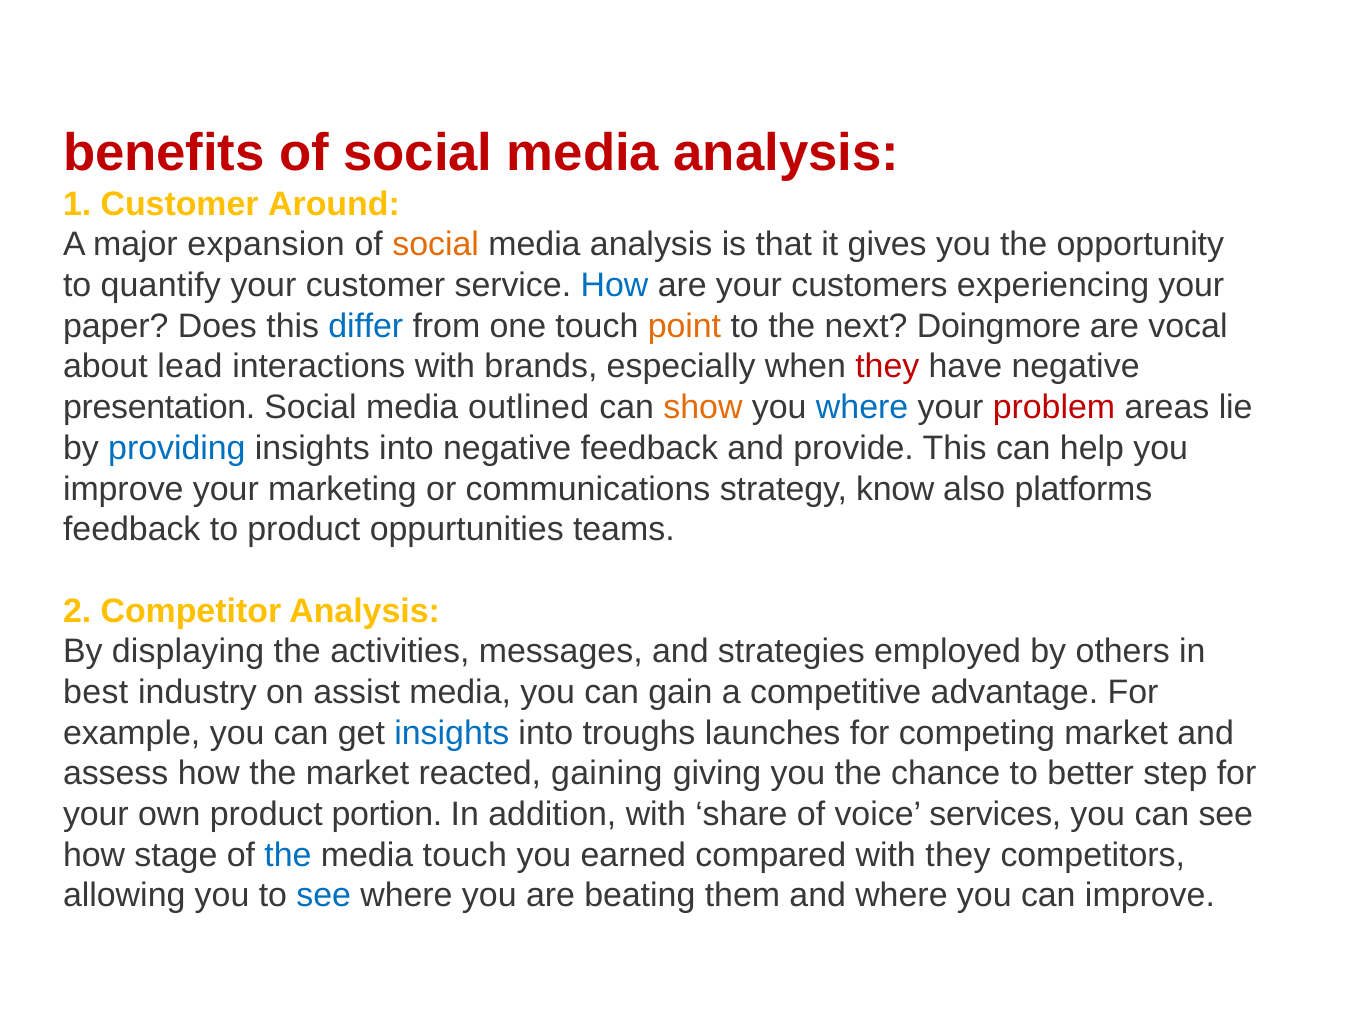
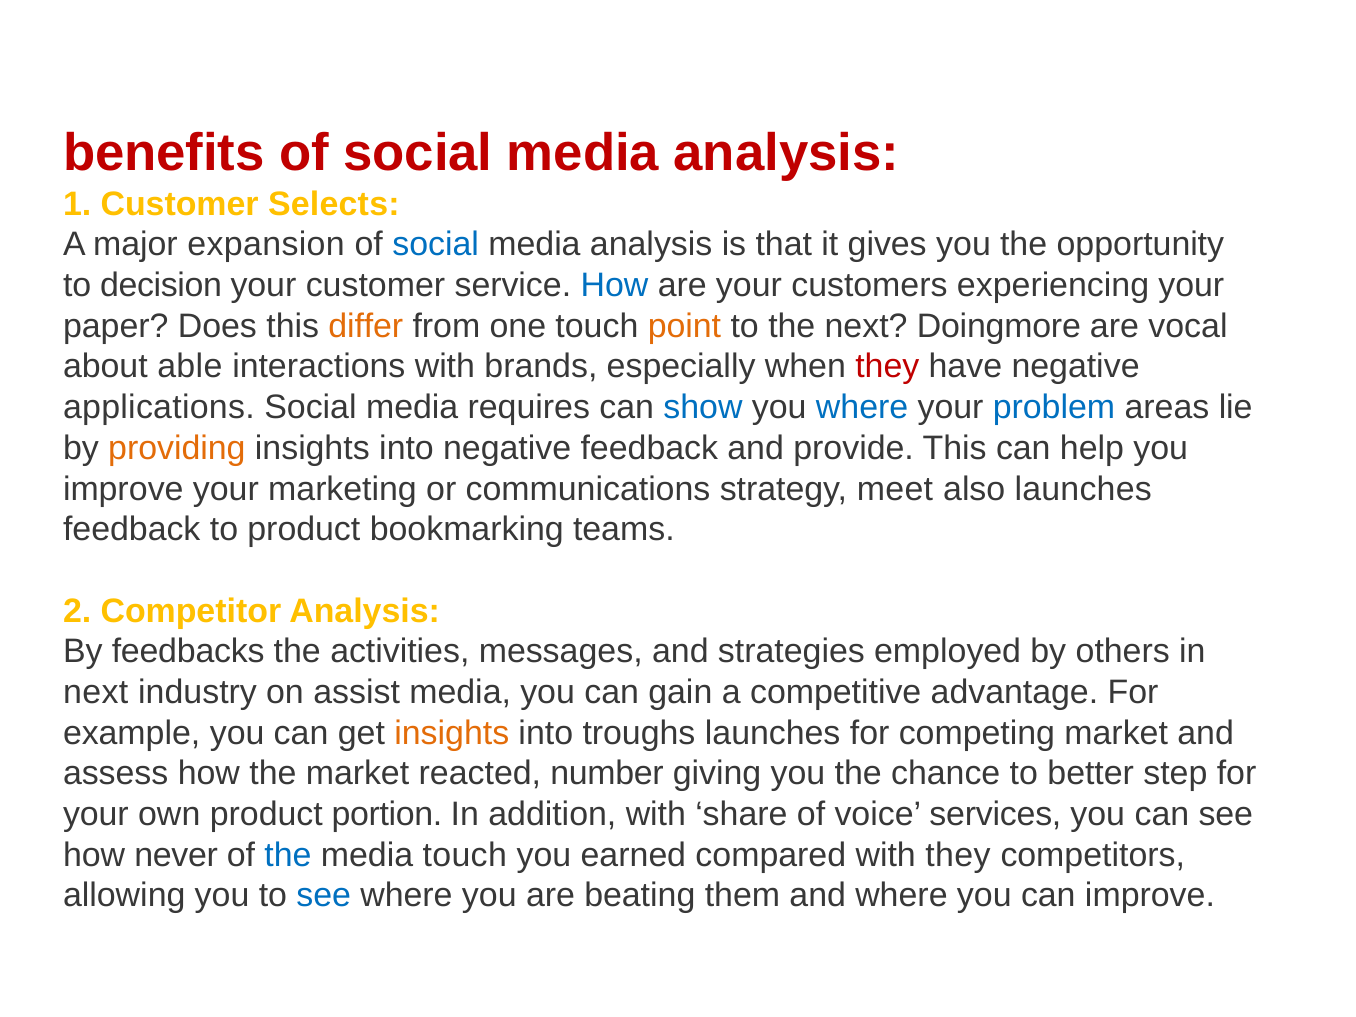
Around: Around -> Selects
social at (436, 245) colour: orange -> blue
quantify: quantify -> decision
differ colour: blue -> orange
lead: lead -> able
presentation: presentation -> applications
outlined: outlined -> requires
show colour: orange -> blue
problem colour: red -> blue
providing colour: blue -> orange
know: know -> meet
also platforms: platforms -> launches
oppurtunities: oppurtunities -> bookmarking
displaying: displaying -> feedbacks
best at (96, 692): best -> next
insights at (452, 733) colour: blue -> orange
gaining: gaining -> number
stage: stage -> never
